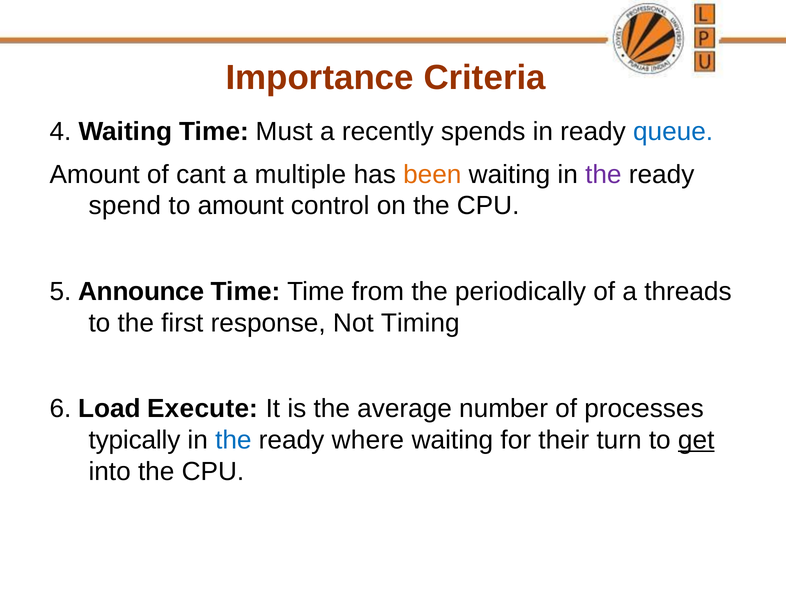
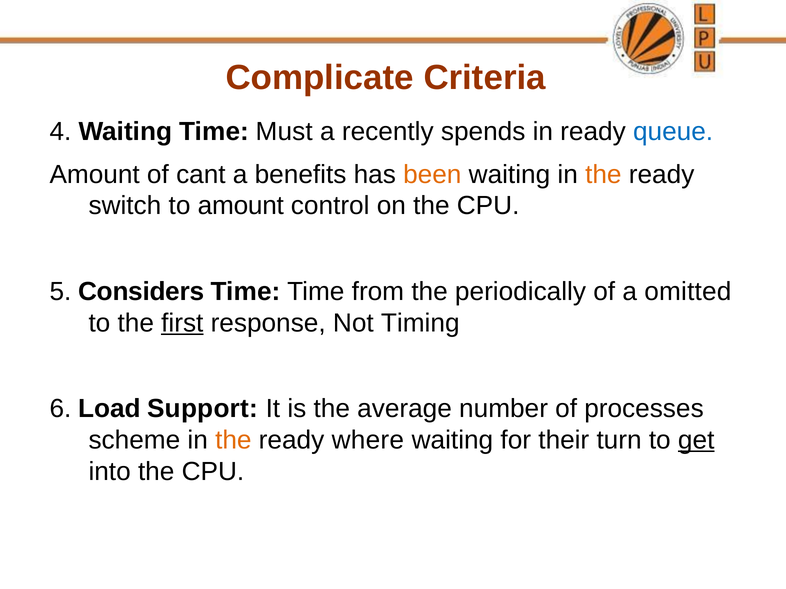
Importance: Importance -> Complicate
multiple: multiple -> benefits
the at (603, 175) colour: purple -> orange
spend: spend -> switch
Announce: Announce -> Considers
threads: threads -> omitted
first underline: none -> present
Execute: Execute -> Support
typically: typically -> scheme
the at (233, 440) colour: blue -> orange
